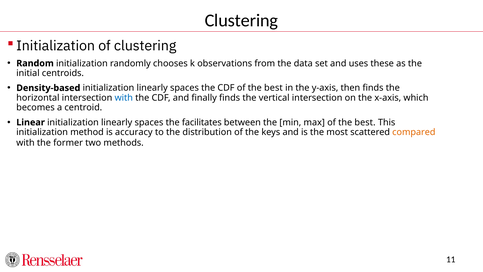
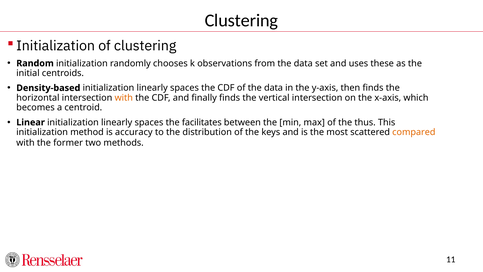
CDF of the best: best -> data
with at (124, 98) colour: blue -> orange
max of the best: best -> thus
